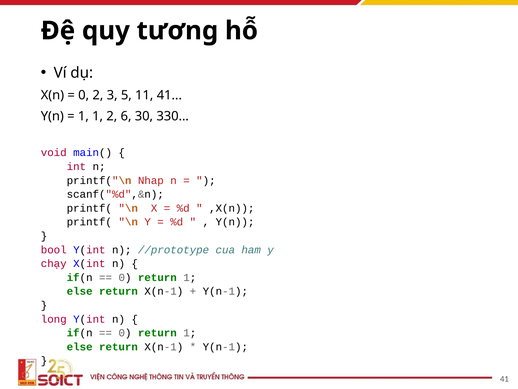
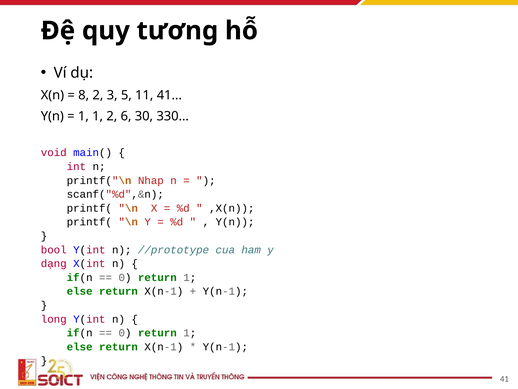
0 at (84, 95): 0 -> 8
chạy: chạy -> dạng
